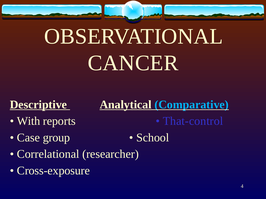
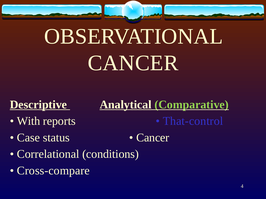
Comparative colour: light blue -> light green
group: group -> status
School at (153, 138): School -> Cancer
researcher: researcher -> conditions
Cross-exposure: Cross-exposure -> Cross-compare
